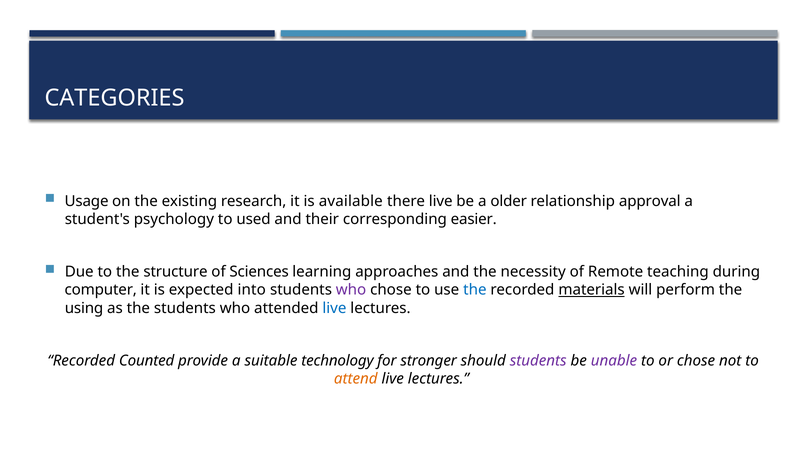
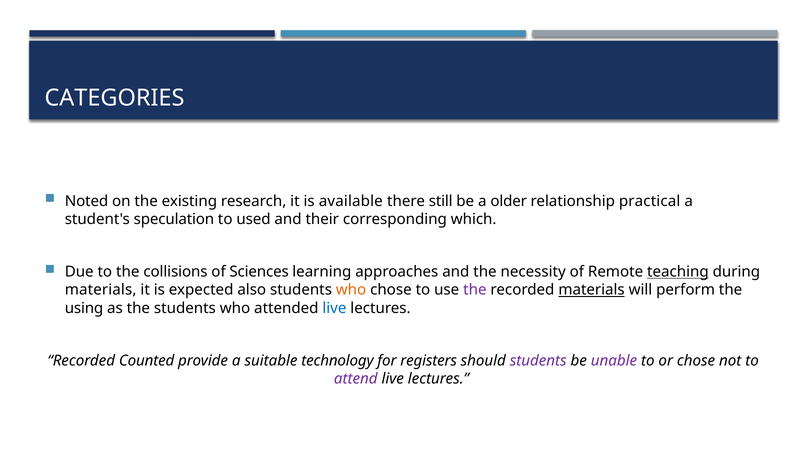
Usage: Usage -> Noted
there live: live -> still
approval: approval -> practical
psychology: psychology -> speculation
easier: easier -> which
structure: structure -> collisions
teaching underline: none -> present
computer at (101, 290): computer -> materials
into: into -> also
who at (351, 290) colour: purple -> orange
the at (475, 290) colour: blue -> purple
stronger: stronger -> registers
attend colour: orange -> purple
